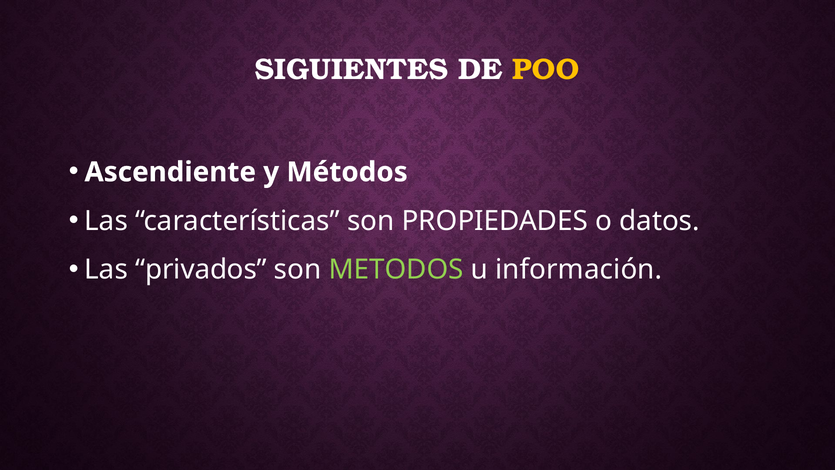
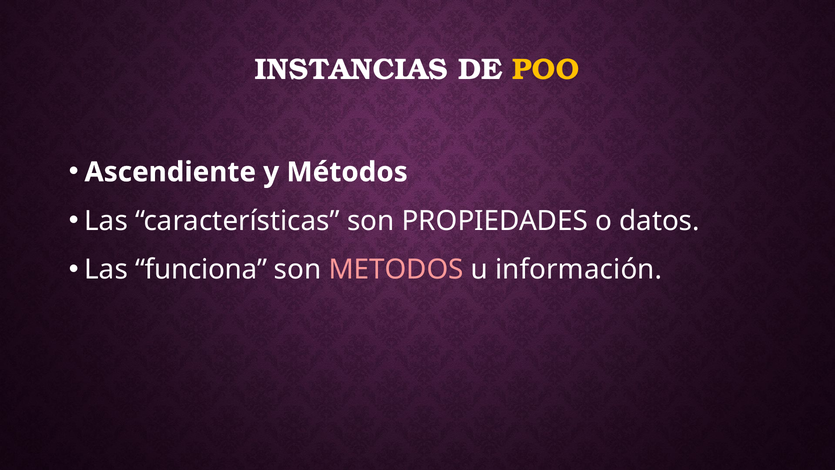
SIGUIENTES: SIGUIENTES -> INSTANCIAS
privados: privados -> funciona
METODOS colour: light green -> pink
